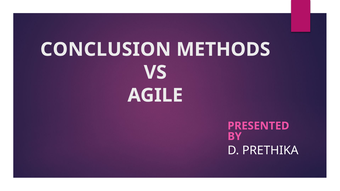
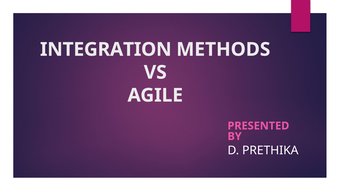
CONCLUSION: CONCLUSION -> INTEGRATION
